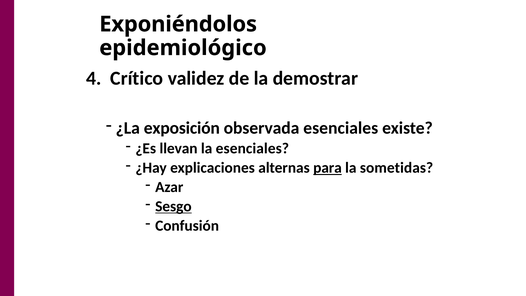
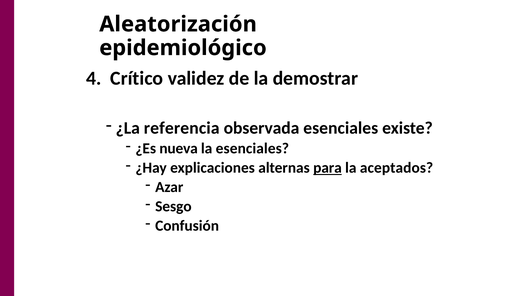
Exponiéndolos: Exponiéndolos -> Aleatorización
exposición: exposición -> referencia
llevan: llevan -> nueva
sometidas: sometidas -> aceptados
Sesgo underline: present -> none
